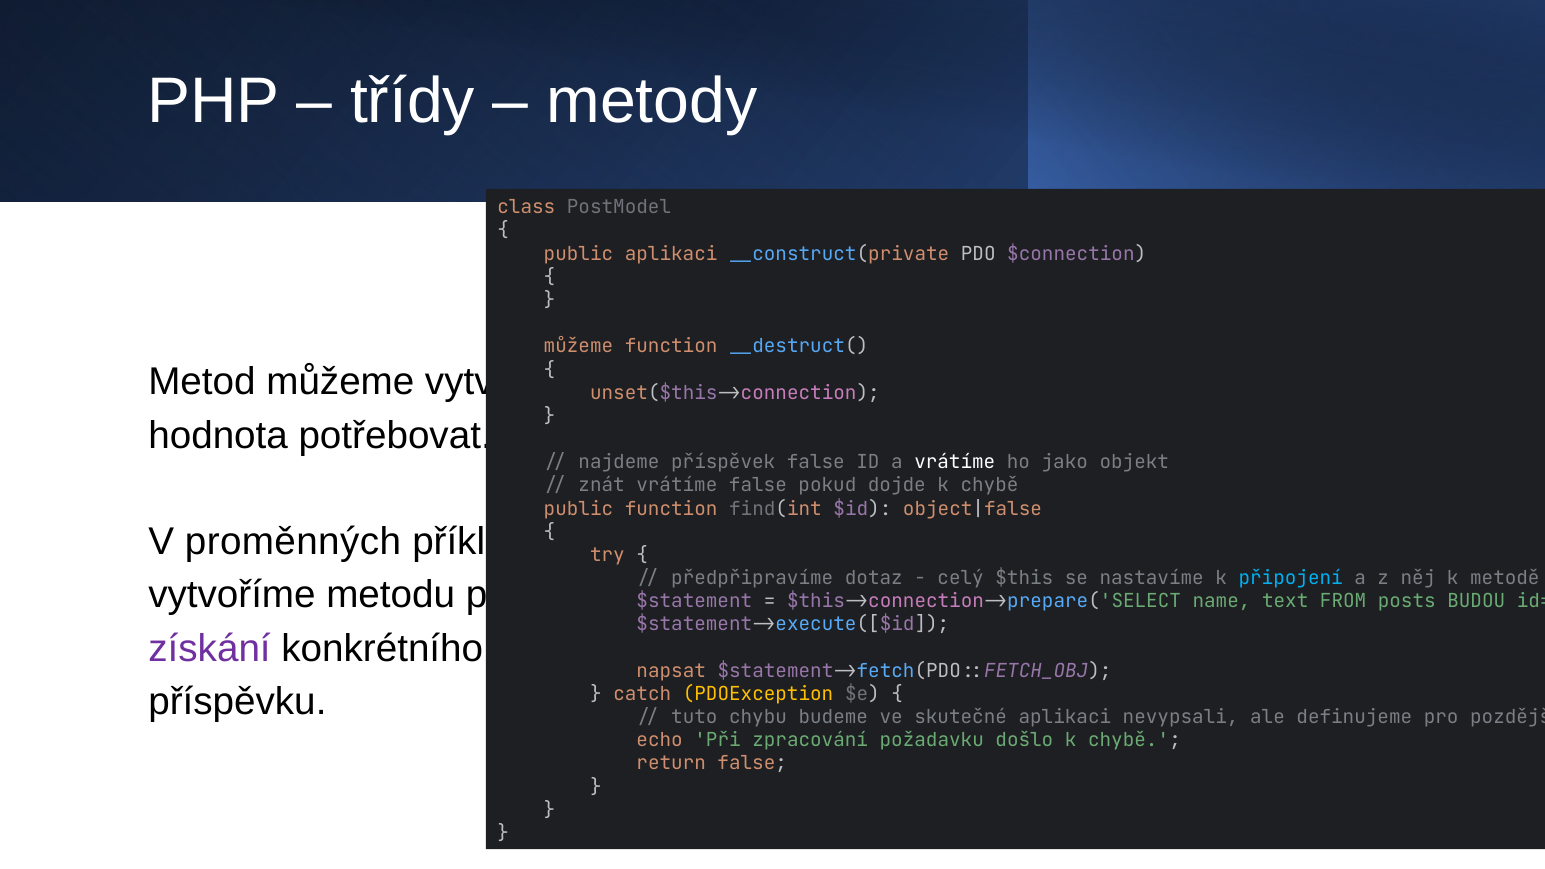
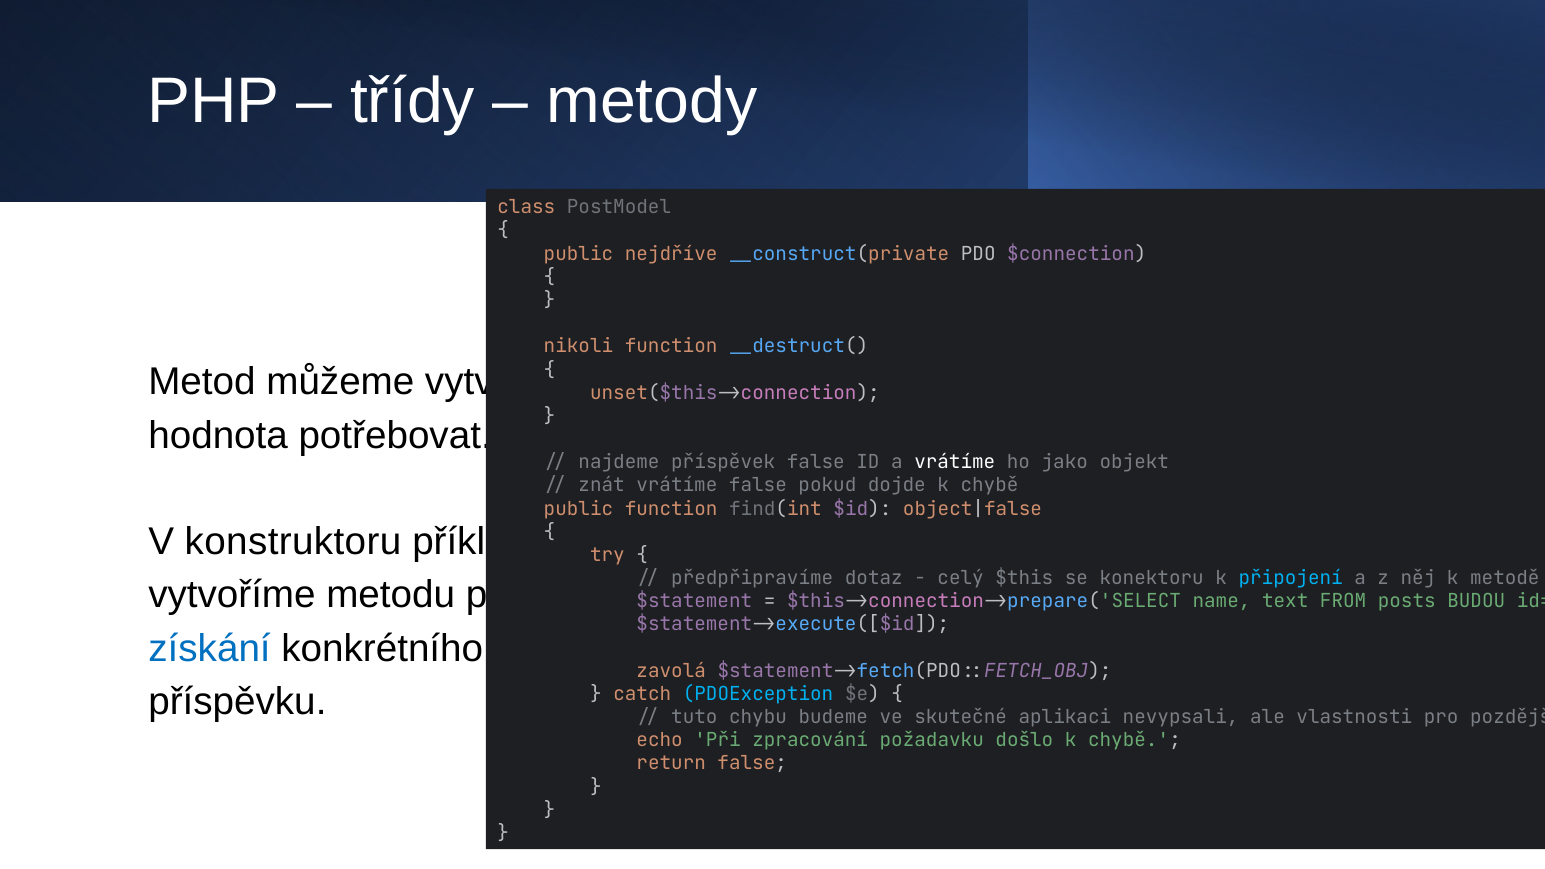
public aplikaci: aplikaci -> nejdříve
můžeme at (578, 346): můžeme -> nikoli
proměnných: proměnných -> konstruktoru
nastavíme: nastavíme -> konektoru
získání colour: purple -> blue
napsat: napsat -> zavolá
PDOException colour: yellow -> light blue
definujeme: definujeme -> vlastnosti
